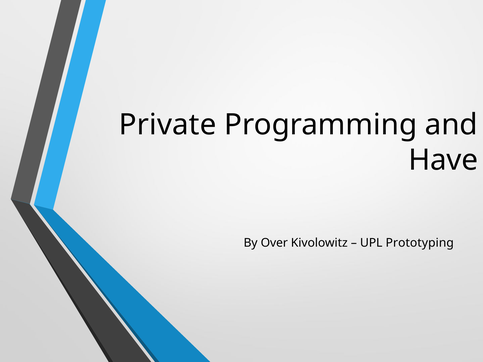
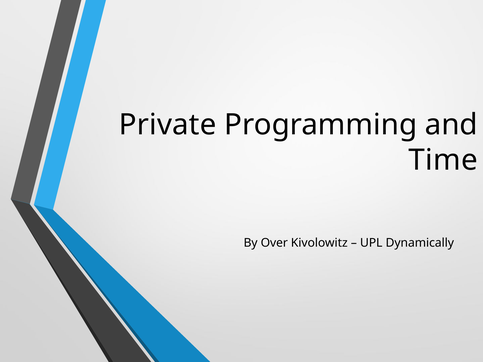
Have: Have -> Time
Prototyping: Prototyping -> Dynamically
